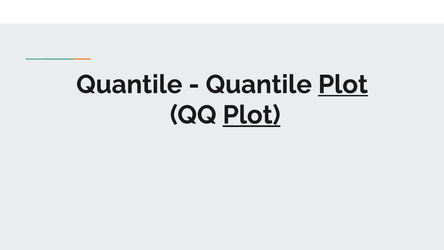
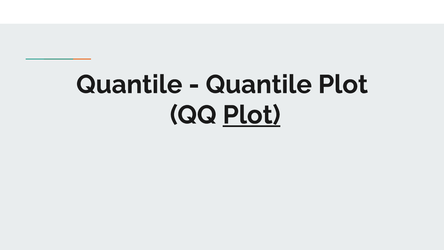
Plot at (343, 84) underline: present -> none
